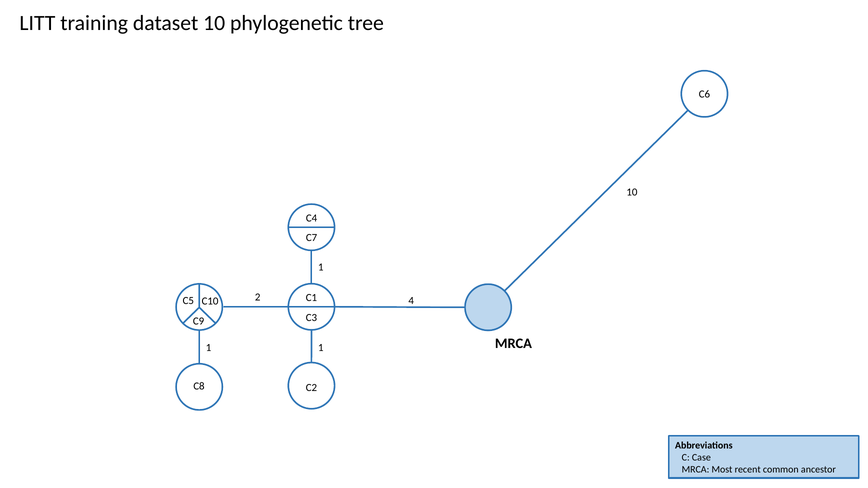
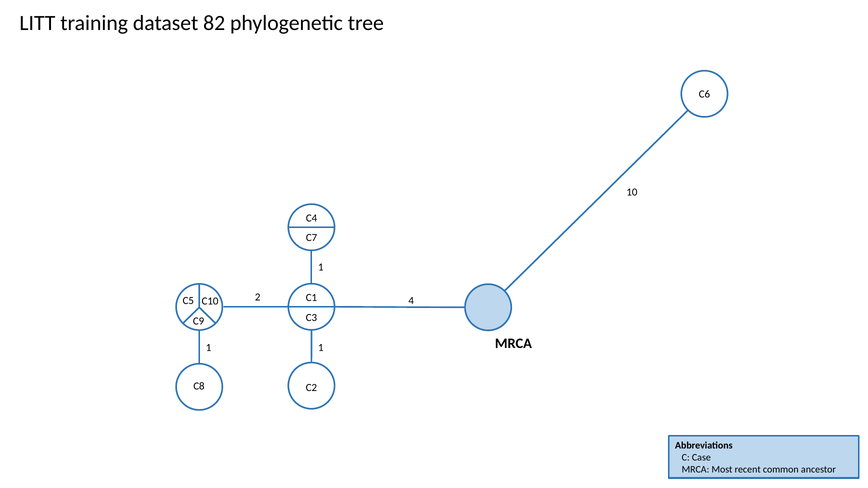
dataset 10: 10 -> 82
